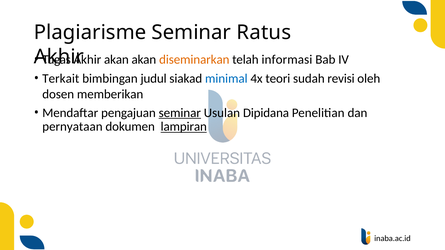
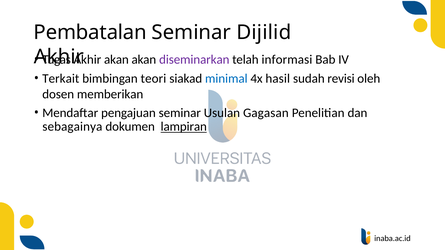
Plagiarisme: Plagiarisme -> Pembatalan
Ratus: Ratus -> Dijilid
diseminarkan colour: orange -> purple
judul: judul -> teori
teori: teori -> hasil
seminar at (180, 113) underline: present -> none
Dipidana: Dipidana -> Gagasan
pernyataan: pernyataan -> sebagainya
